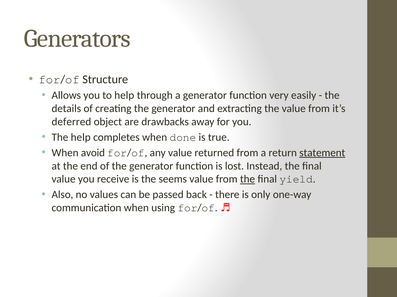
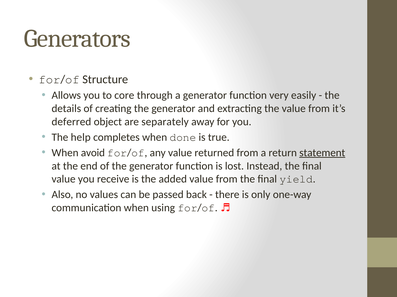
to help: help -> core
drawbacks: drawbacks -> separately
seems: seems -> added
the at (248, 180) underline: present -> none
